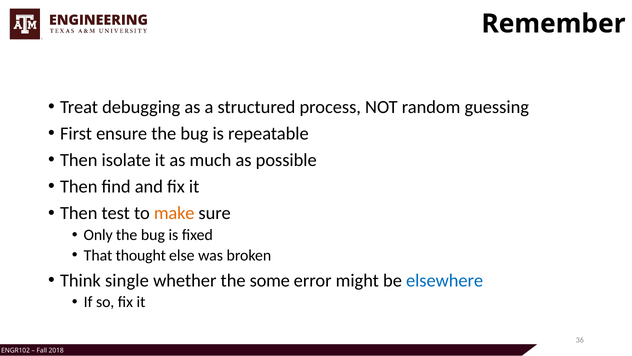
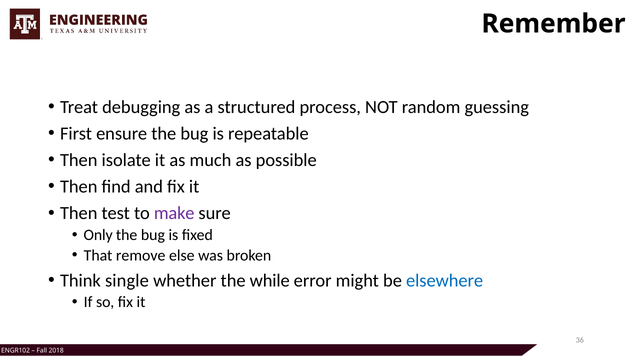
make colour: orange -> purple
thought: thought -> remove
some: some -> while
